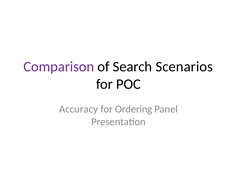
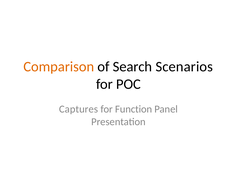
Comparison colour: purple -> orange
Accuracy: Accuracy -> Captures
Ordering: Ordering -> Function
